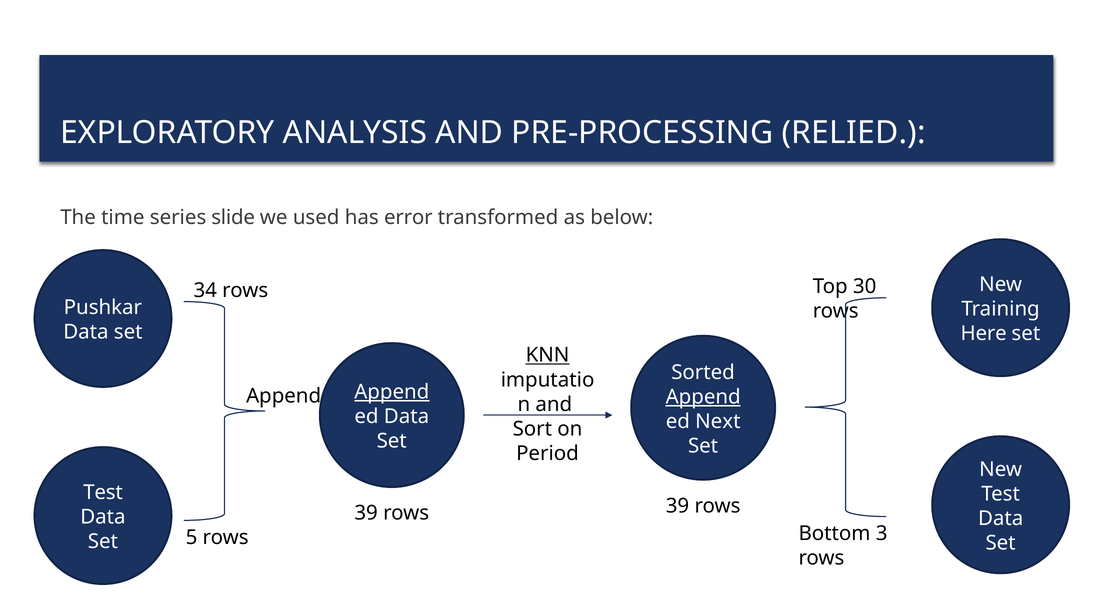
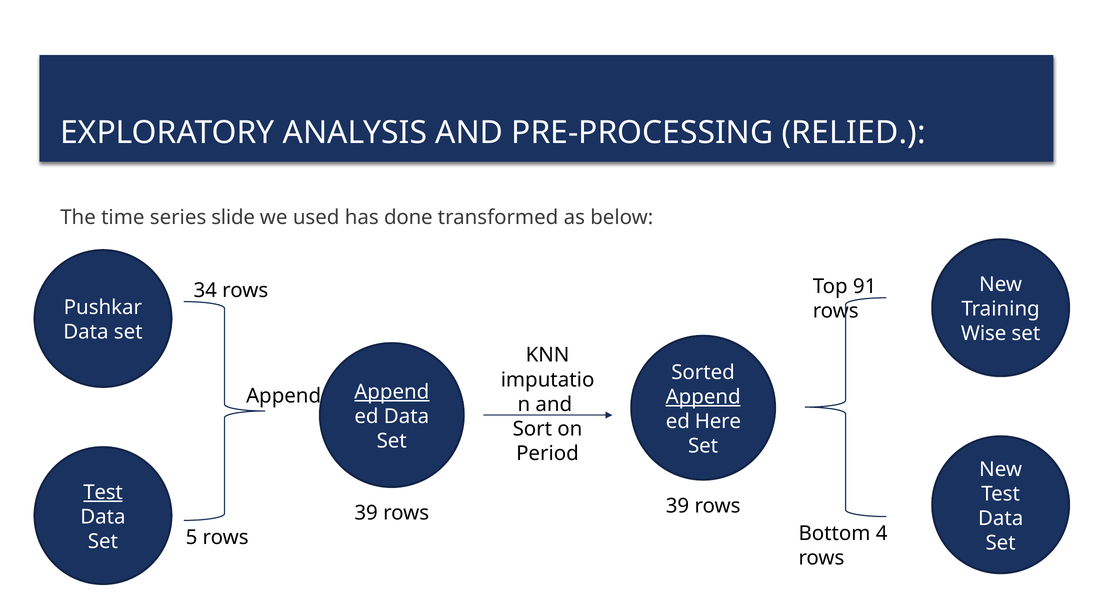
error: error -> done
30: 30 -> 91
Here: Here -> Wise
KNN underline: present -> none
Next: Next -> Here
Test at (103, 492) underline: none -> present
3: 3 -> 4
